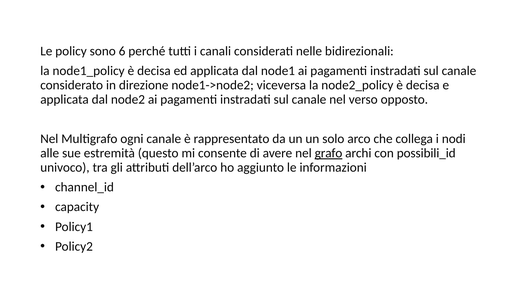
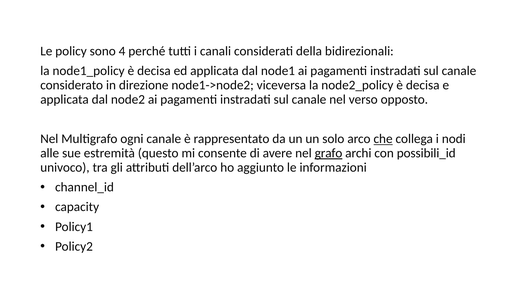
6: 6 -> 4
nelle: nelle -> della
che underline: none -> present
